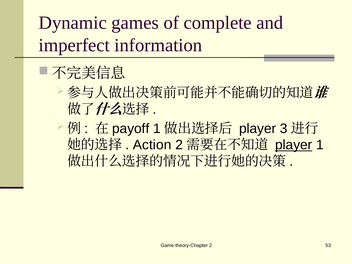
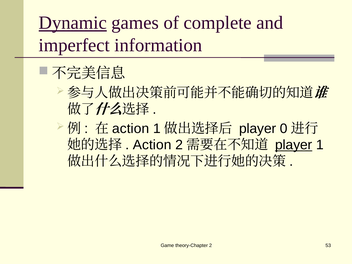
Dynamic underline: none -> present
payoff at (131, 128): payoff -> action
3: 3 -> 0
